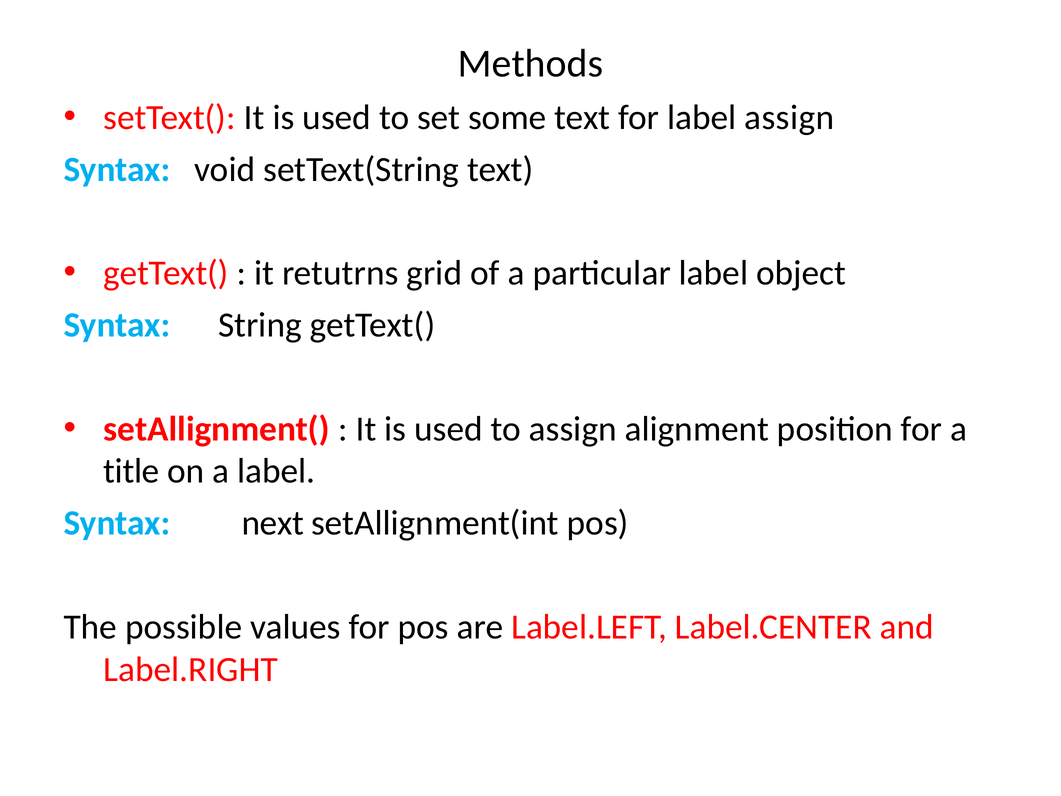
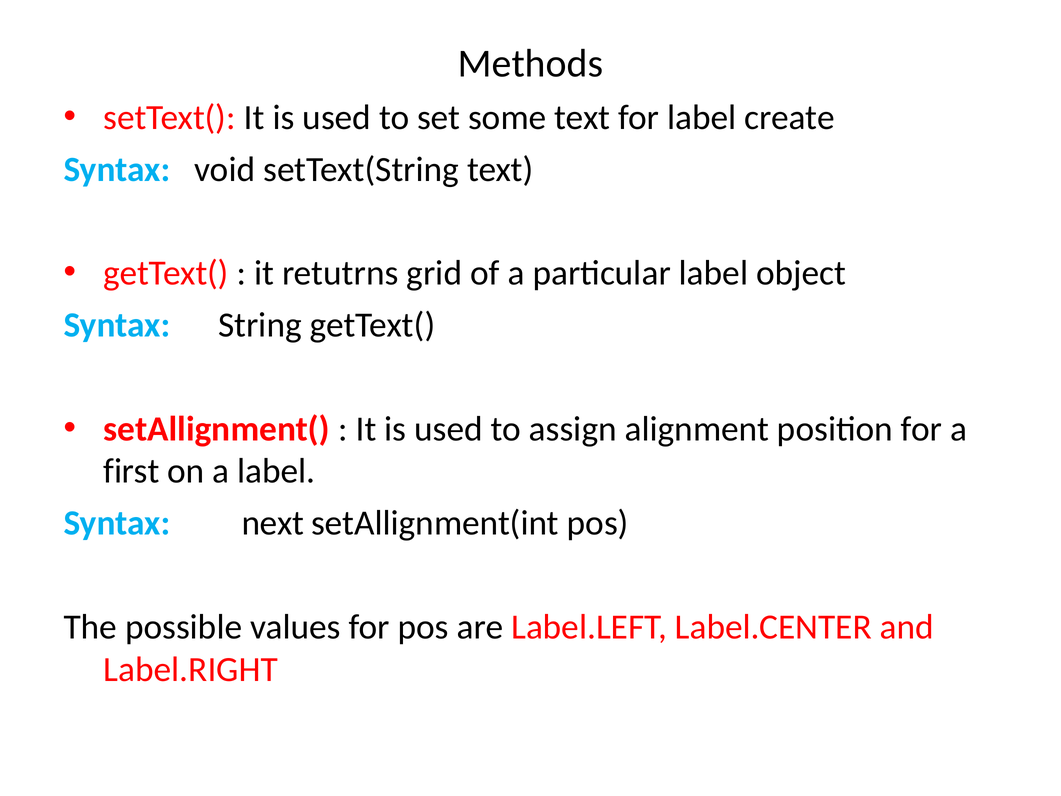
label assign: assign -> create
title: title -> first
